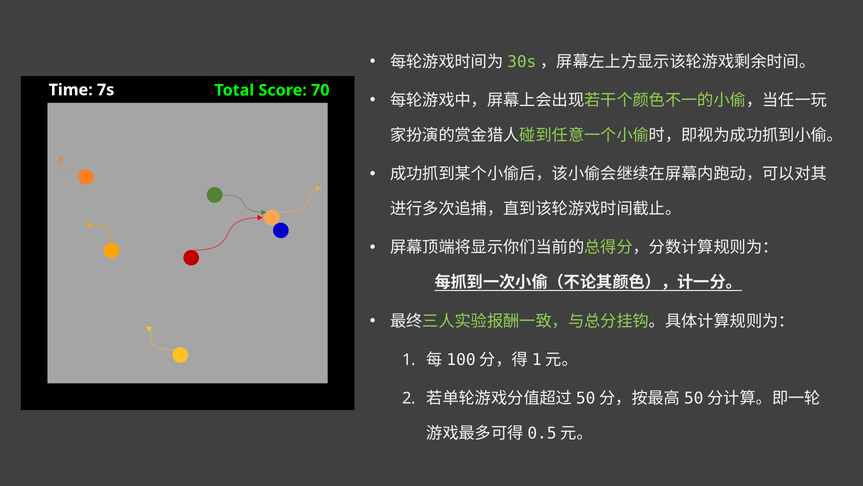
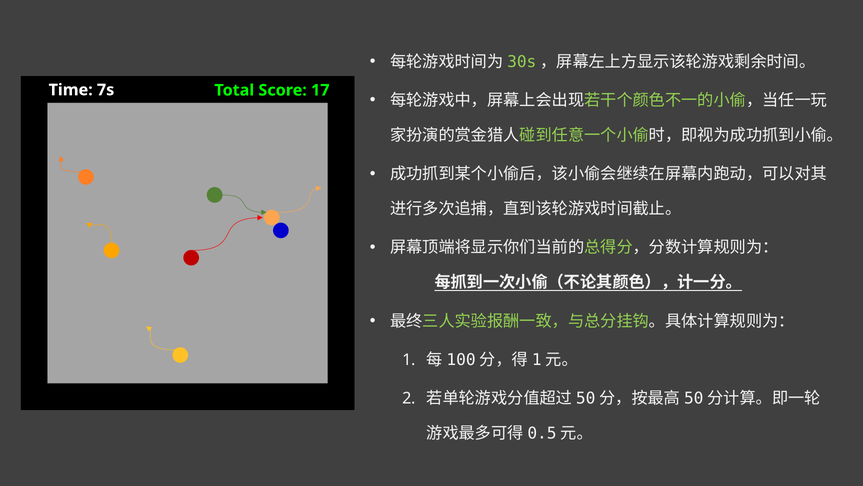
70: 70 -> 17
